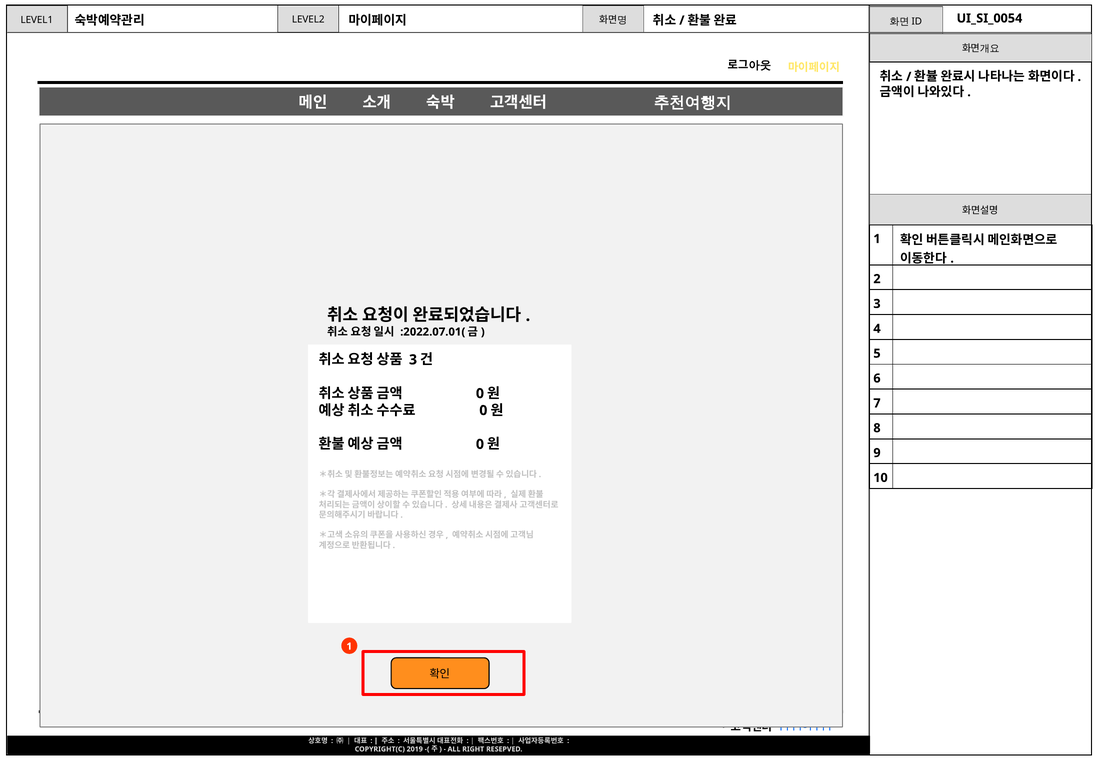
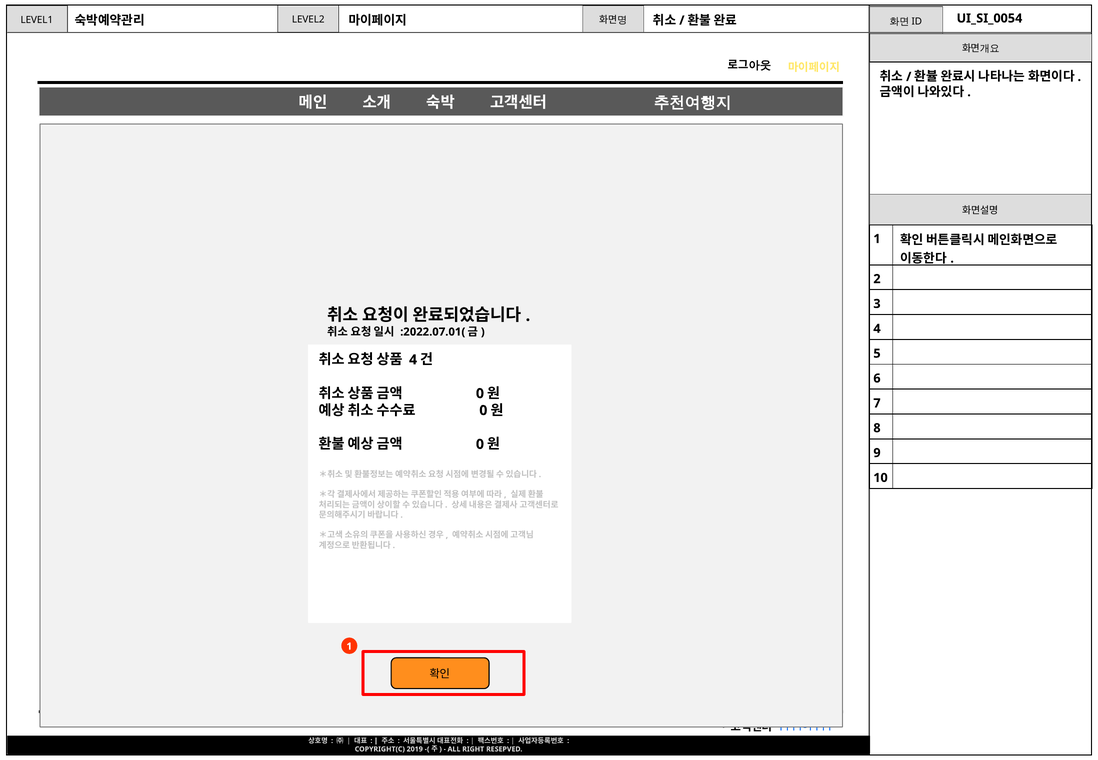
3 at (413, 360): 3 -> 4
